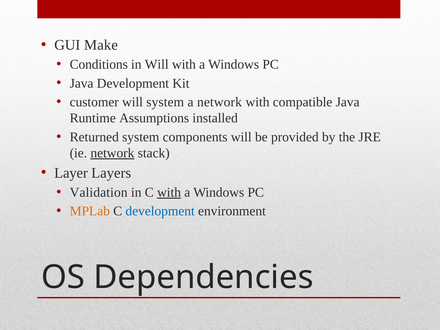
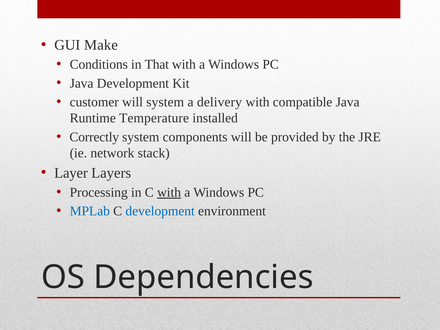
in Will: Will -> That
a network: network -> delivery
Assumptions: Assumptions -> Temperature
Returned: Returned -> Correctly
network at (112, 153) underline: present -> none
Validation: Validation -> Processing
MPLab colour: orange -> blue
